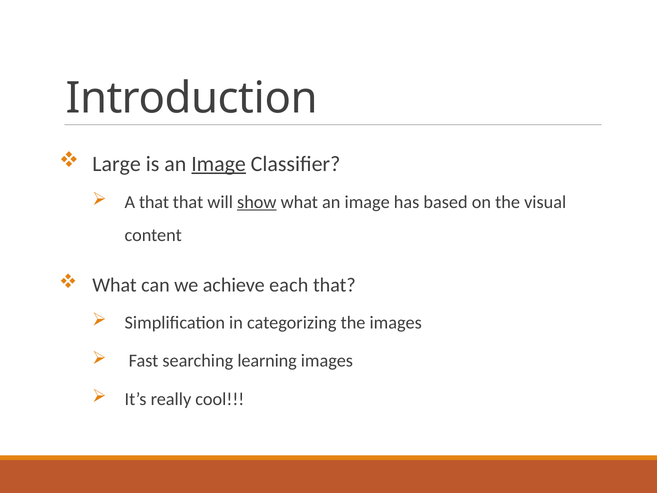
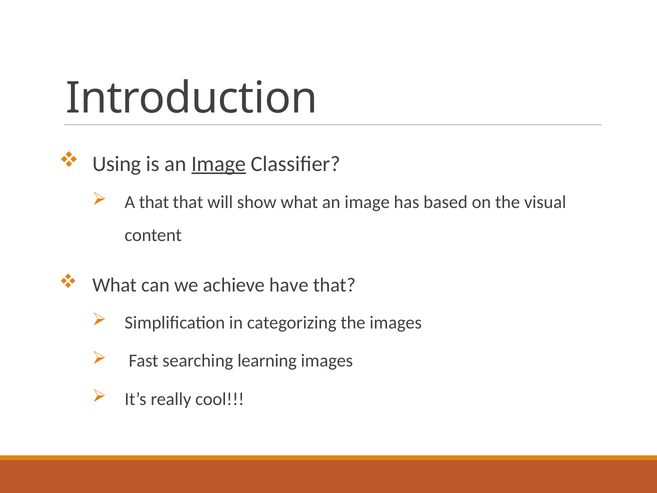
Large: Large -> Using
show underline: present -> none
each: each -> have
